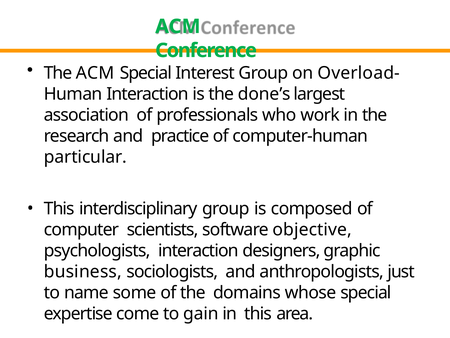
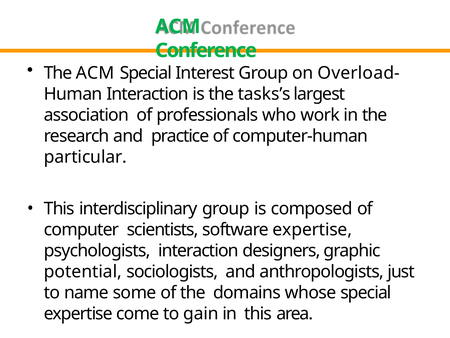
done’s: done’s -> tasks’s
software objective: objective -> expertise
business: business -> potential
